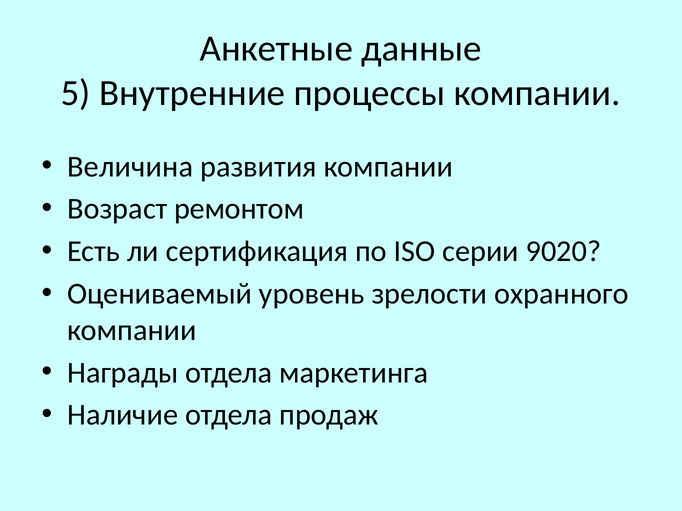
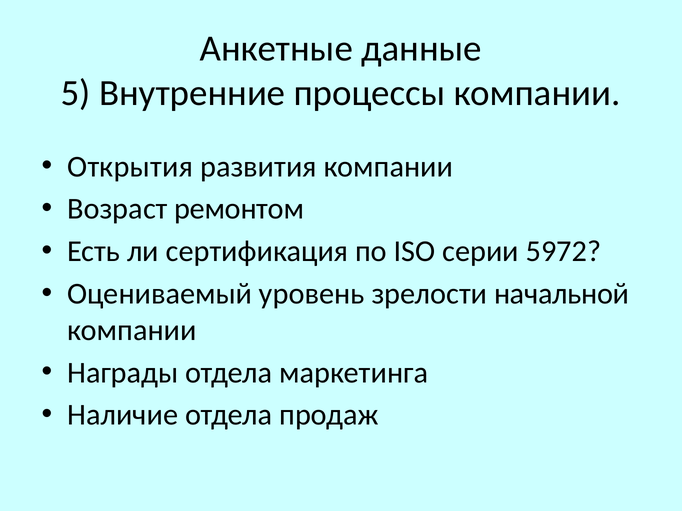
Величина: Величина -> Открытия
9020: 9020 -> 5972
охранного: охранного -> начальной
